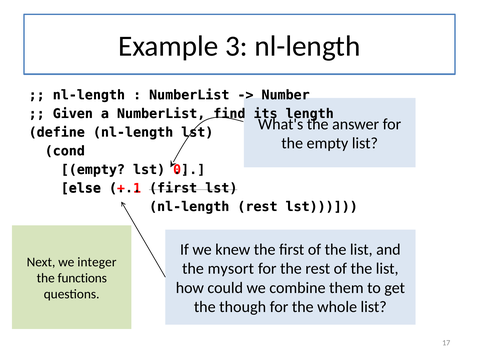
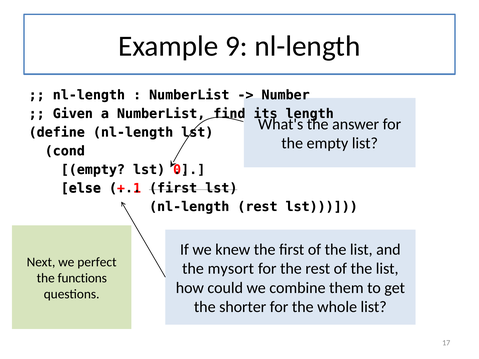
3: 3 -> 9
integer: integer -> perfect
though: though -> shorter
